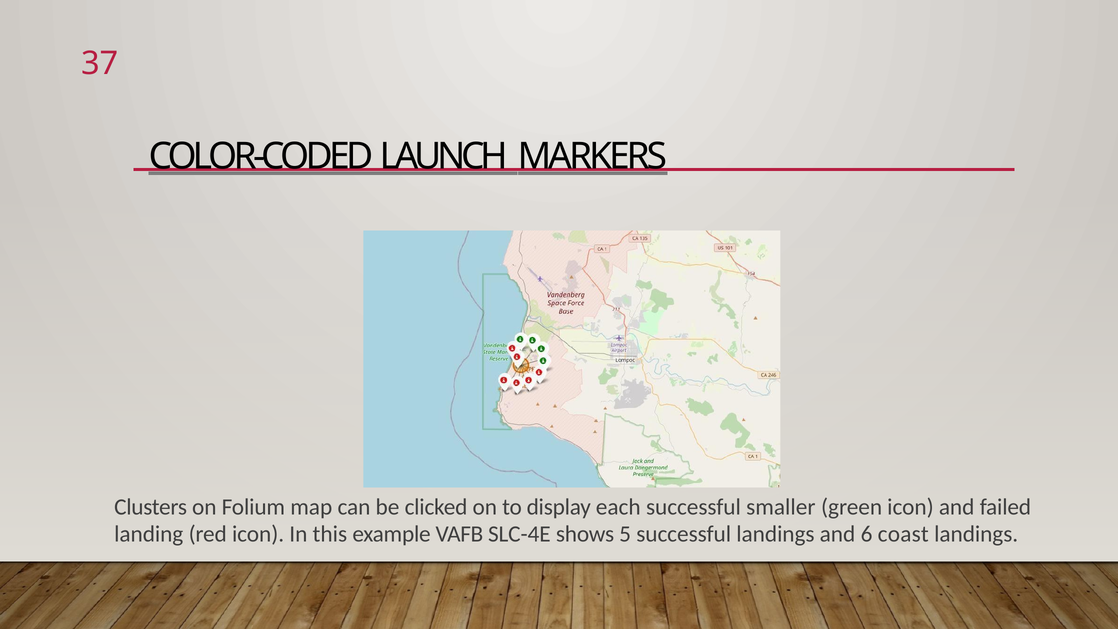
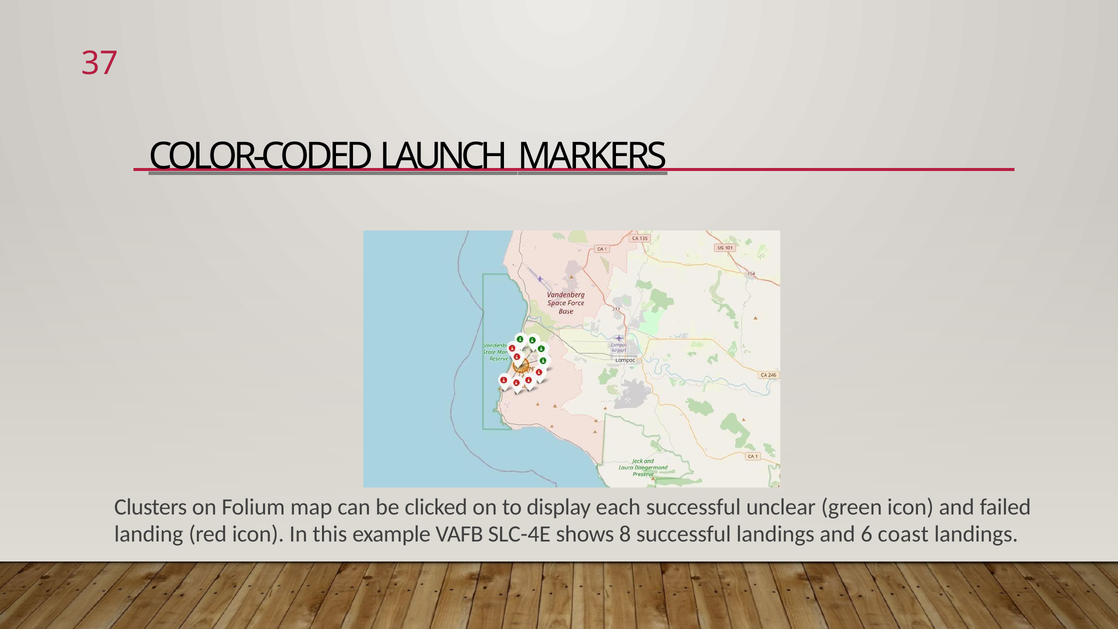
smaller: smaller -> unclear
5: 5 -> 8
